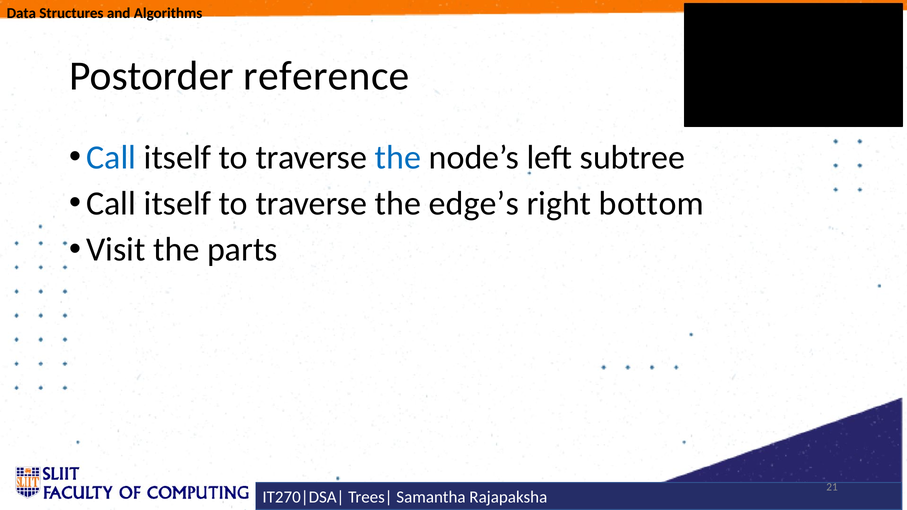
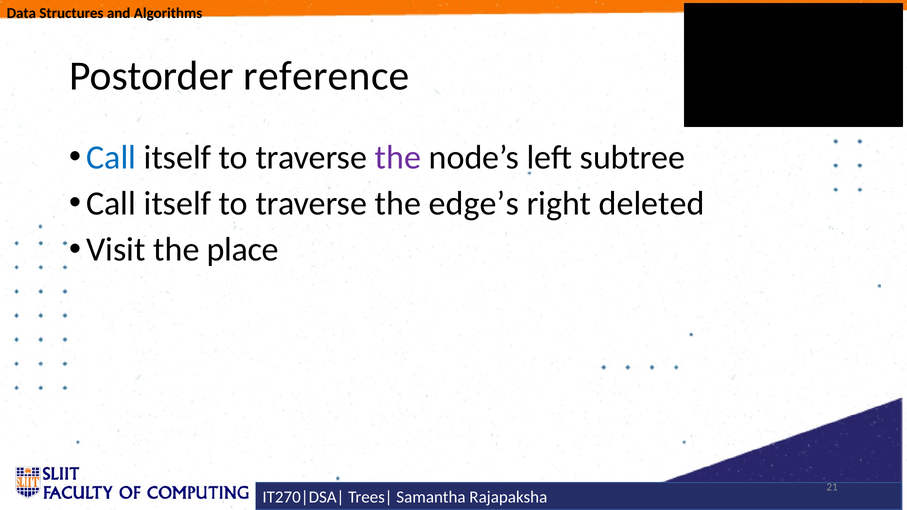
the at (398, 157) colour: blue -> purple
bottom: bottom -> deleted
parts: parts -> place
